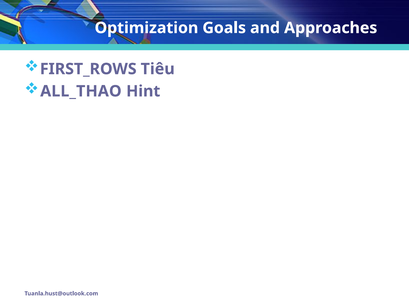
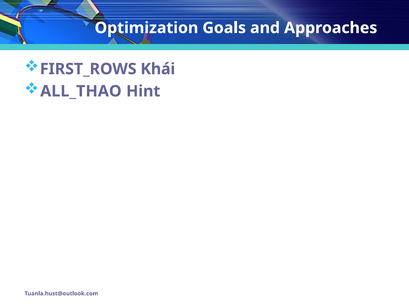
Tiêu: Tiêu -> Khái
